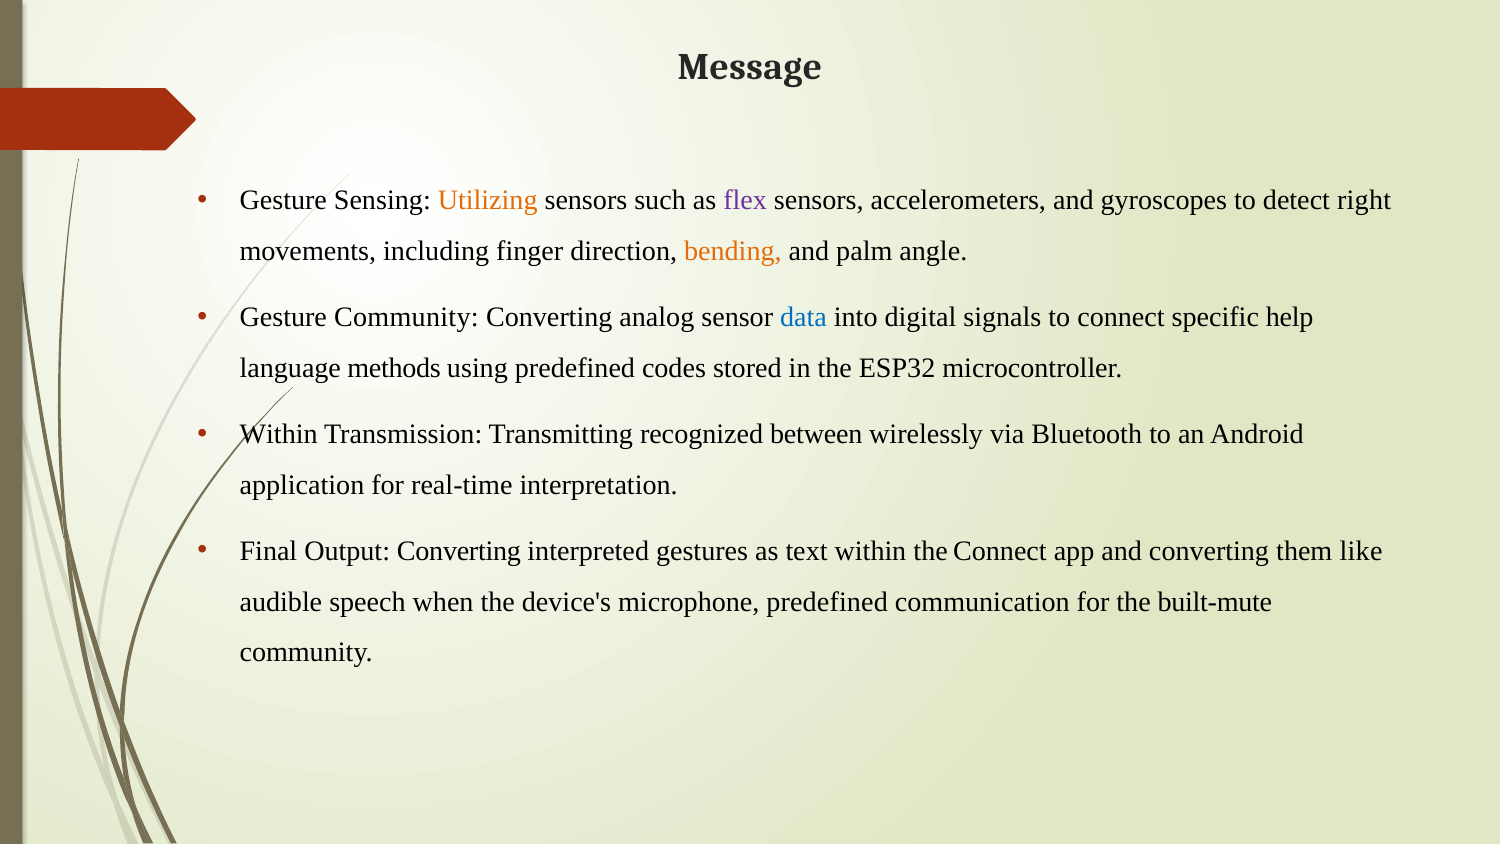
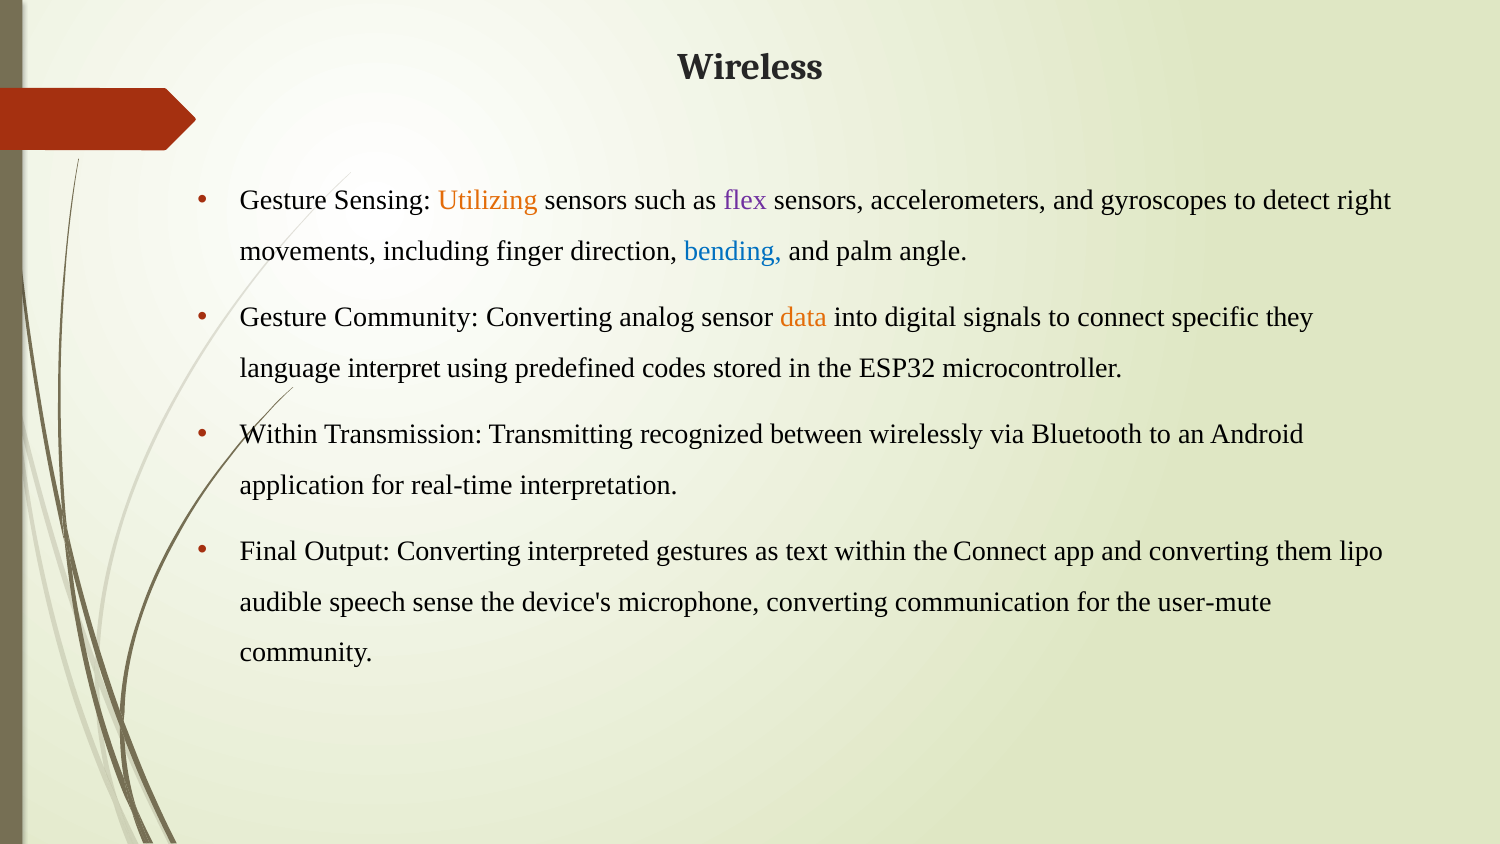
Message: Message -> Wireless
bending colour: orange -> blue
data colour: blue -> orange
help: help -> they
methods: methods -> interpret
like: like -> lipo
when: when -> sense
microphone predefined: predefined -> converting
built-mute: built-mute -> user-mute
